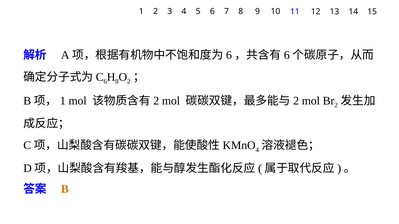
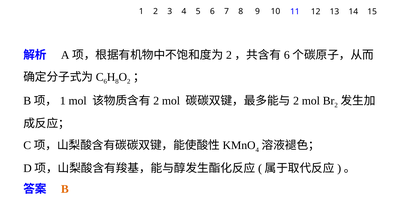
6 at (229, 55): 6 -> 2
